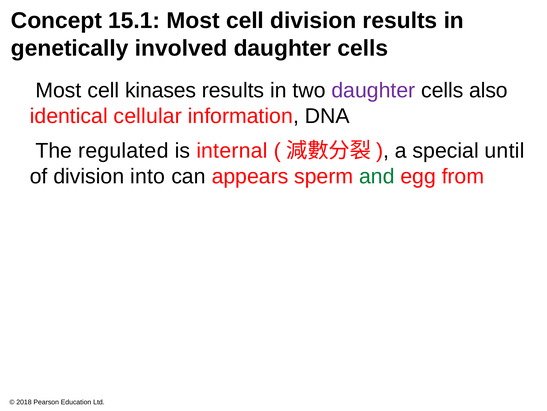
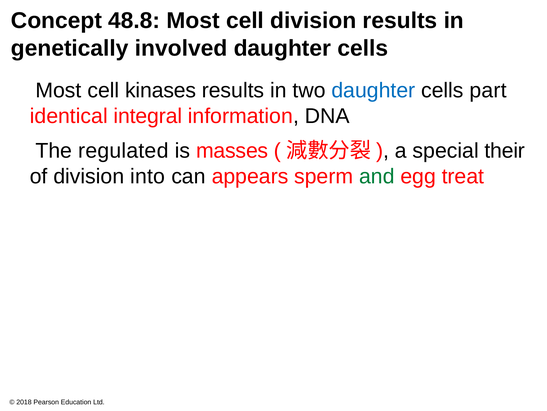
15.1: 15.1 -> 48.8
daughter at (373, 90) colour: purple -> blue
also: also -> part
cellular: cellular -> integral
internal: internal -> masses
until: until -> their
from: from -> treat
